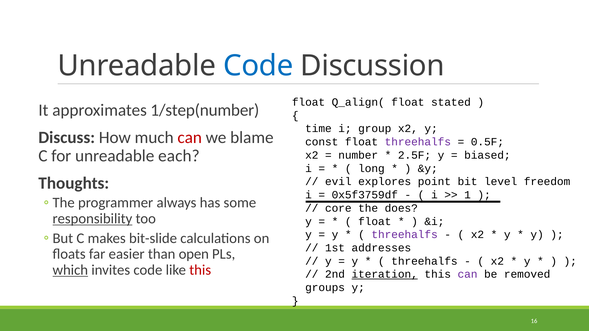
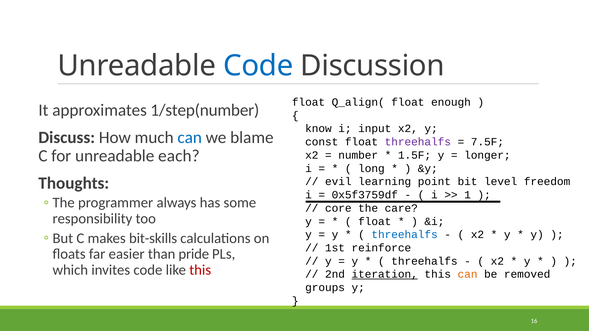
stated: stated -> enough
time: time -> know
group: group -> input
can at (190, 138) colour: red -> blue
0.5F: 0.5F -> 7.5F
2.5F: 2.5F -> 1.5F
biased: biased -> longer
explores: explores -> learning
does: does -> care
responsibility underline: present -> none
threehalfs at (405, 235) colour: purple -> blue
bit-slide: bit-slide -> bit-skills
addresses: addresses -> reinforce
open: open -> pride
which underline: present -> none
can at (468, 275) colour: purple -> orange
